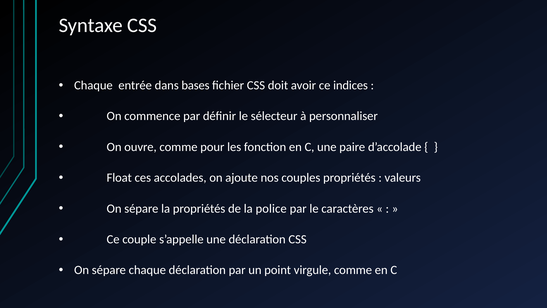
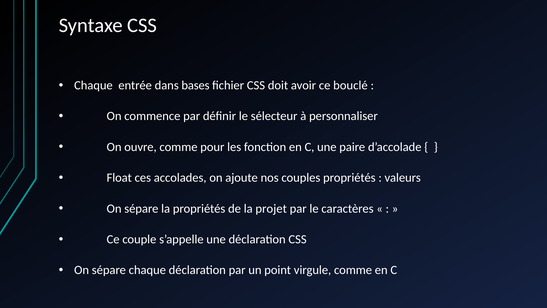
indices: indices -> bouclé
police: police -> projet
